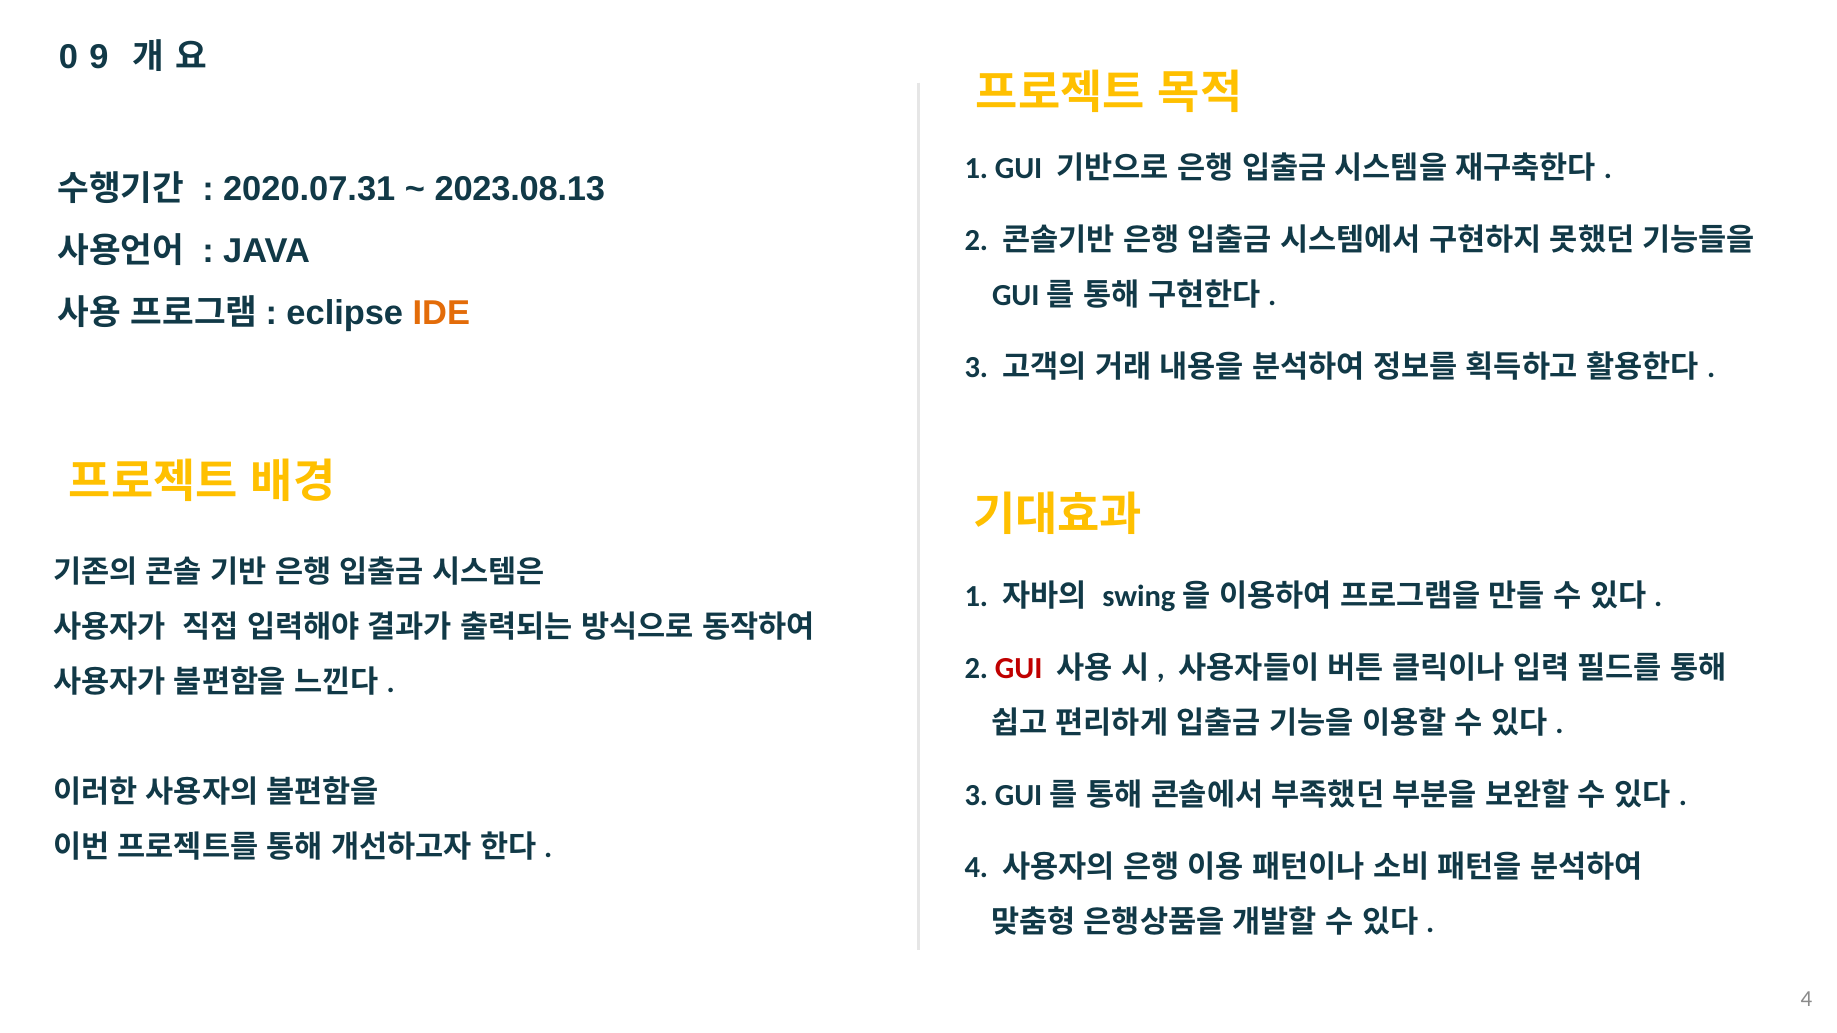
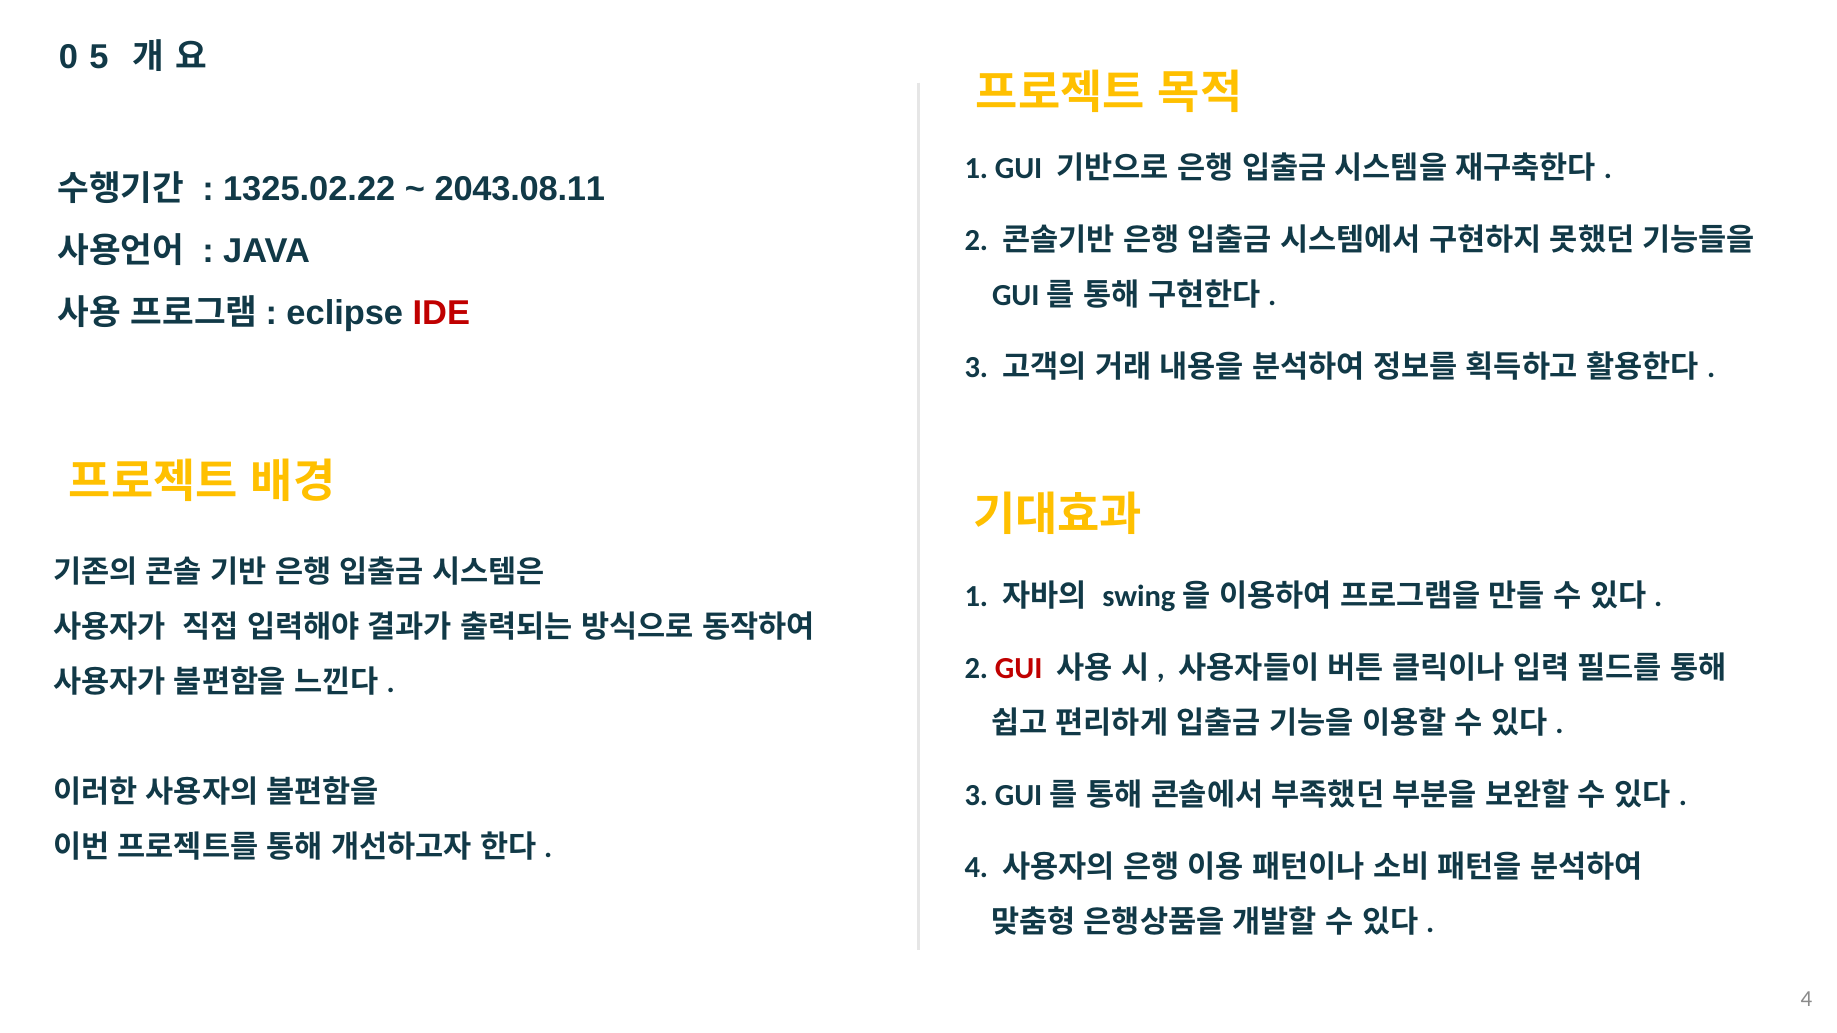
9: 9 -> 5
2020.07.31: 2020.07.31 -> 1325.02.22
2023.08.13: 2023.08.13 -> 2043.08.11
IDE colour: orange -> red
